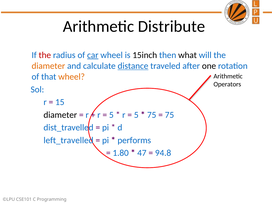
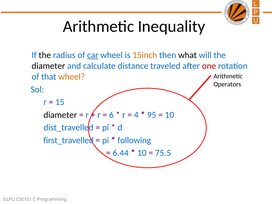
Distribute: Distribute -> Inequality
the at (45, 55) colour: red -> black
15inch colour: black -> orange
diameter at (48, 66) colour: orange -> black
distance underline: present -> none
one colour: black -> red
5 at (111, 115): 5 -> 6
5 at (136, 115): 5 -> 4
75 at (152, 115): 75 -> 95
75 at (169, 115): 75 -> 10
left_travelled: left_travelled -> first_travelled
performs: performs -> following
1.80: 1.80 -> 6.44
47 at (142, 153): 47 -> 10
94.8: 94.8 -> 75.5
